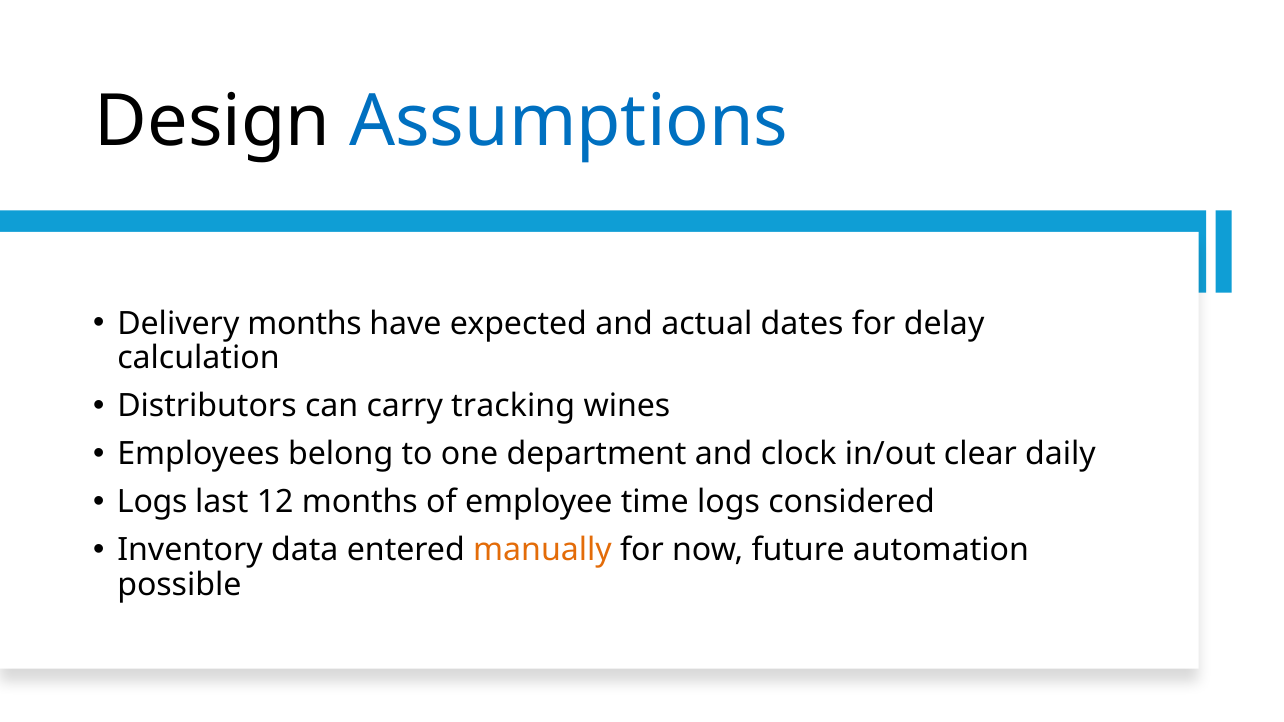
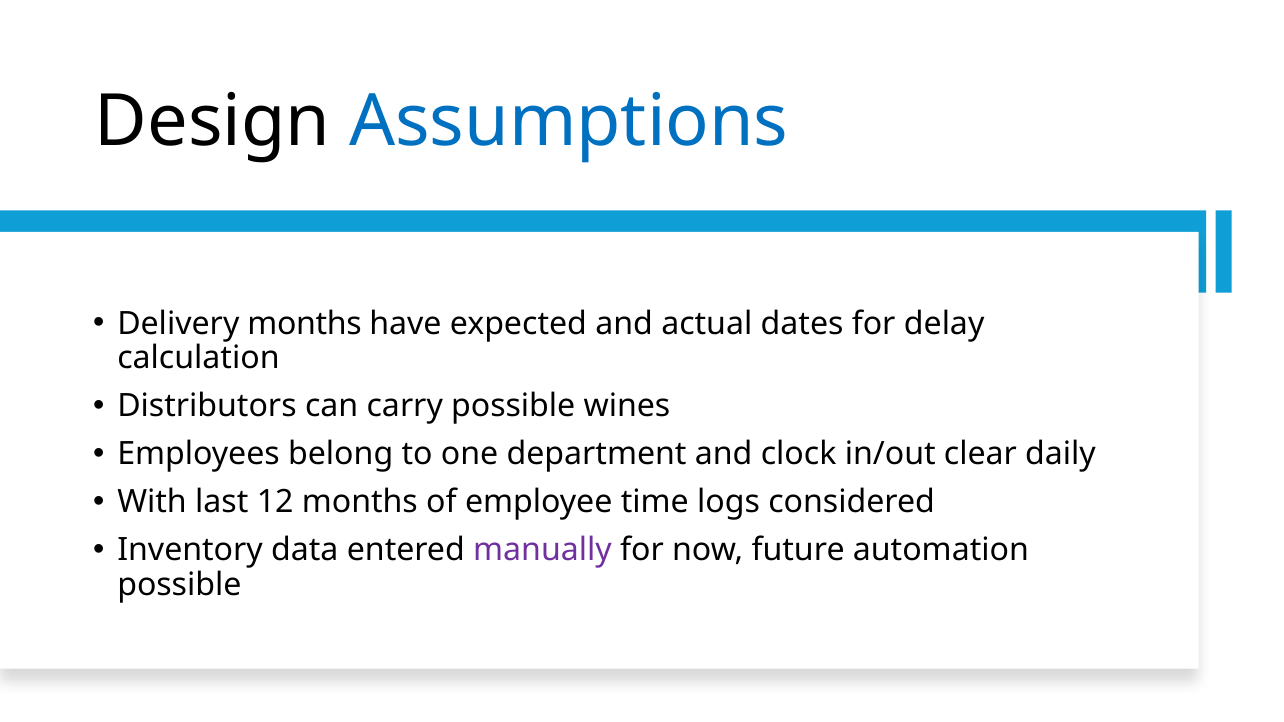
carry tracking: tracking -> possible
Logs at (152, 503): Logs -> With
manually colour: orange -> purple
